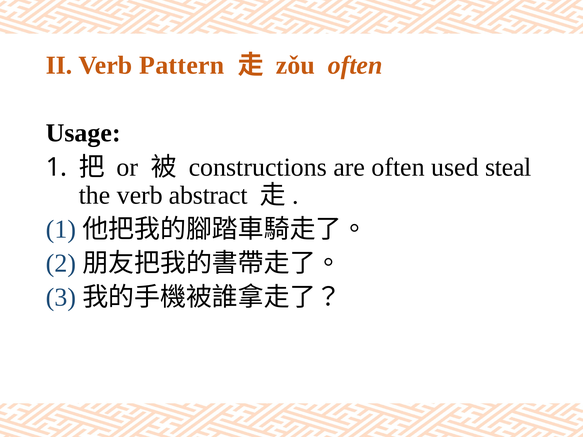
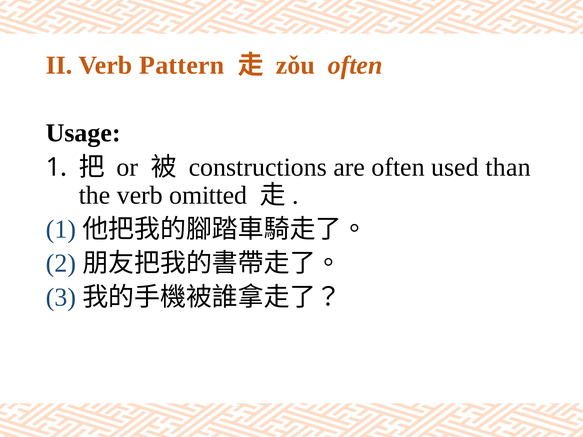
steal: steal -> than
abstract: abstract -> omitted
